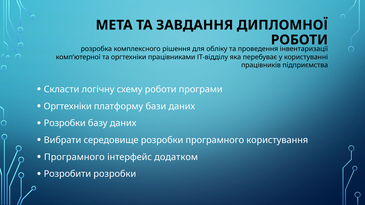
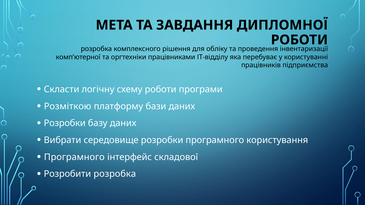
Оргтехніки at (68, 106): Оргтехніки -> Розміткою
додатком: додатком -> складової
Розробити розробки: розробки -> розробка
